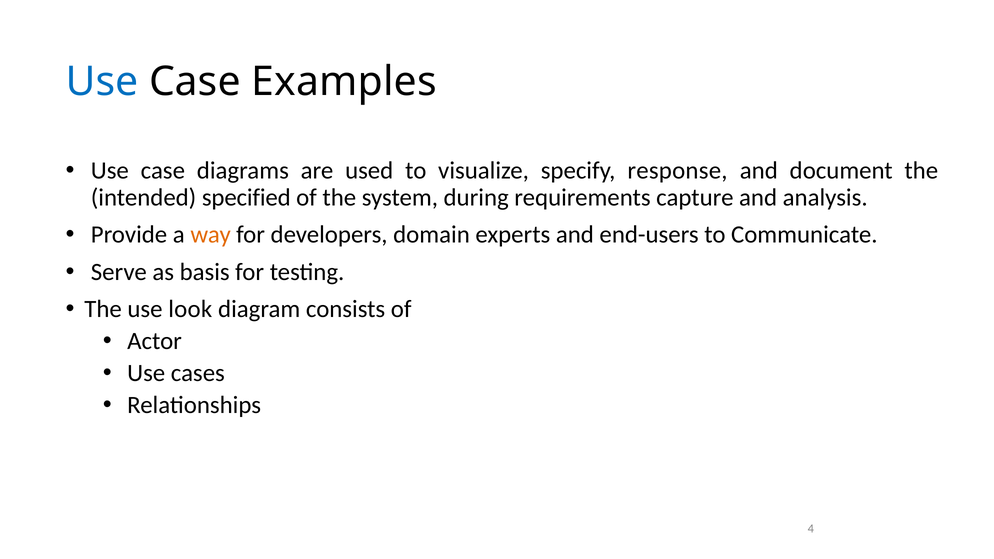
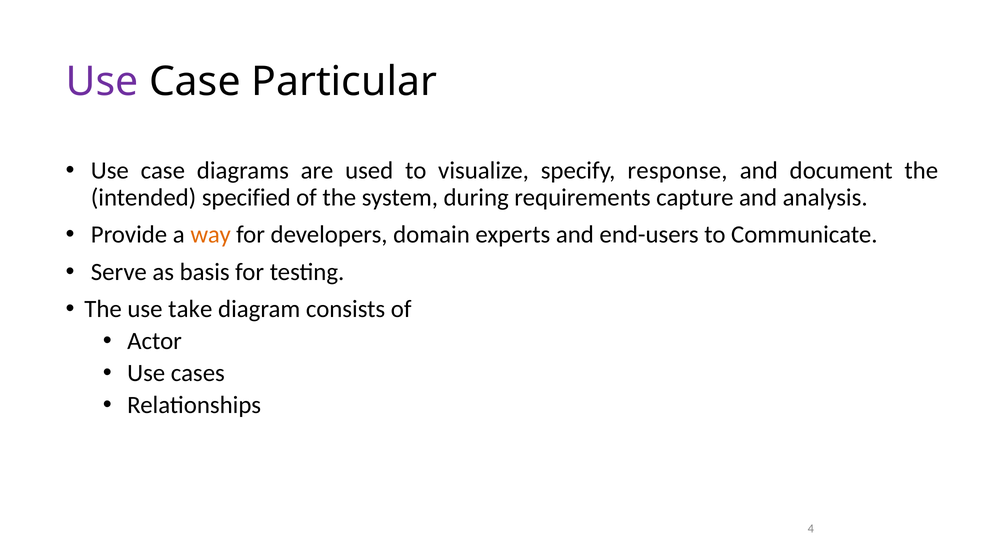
Use at (102, 82) colour: blue -> purple
Examples: Examples -> Particular
look: look -> take
